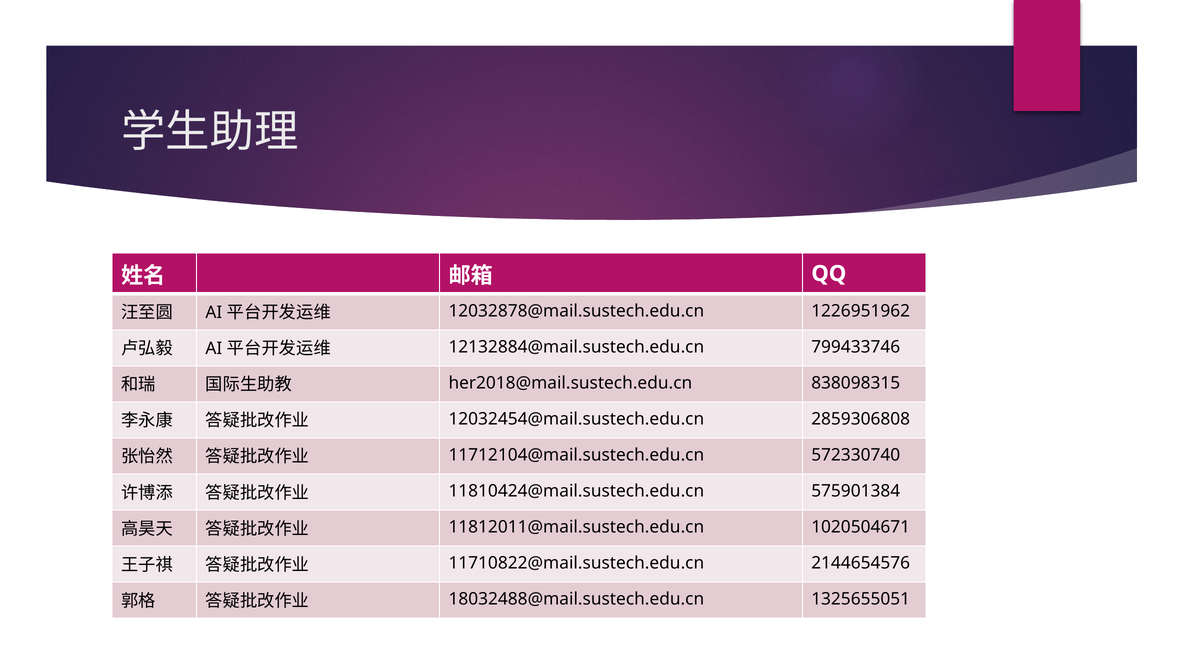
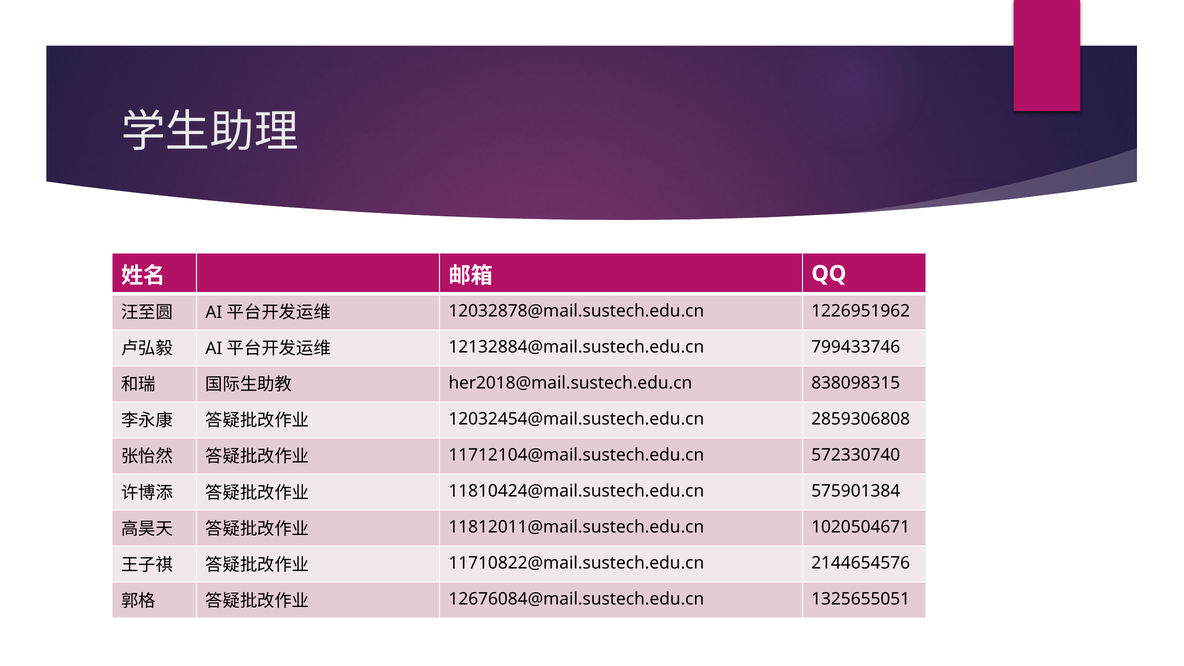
18032488@mail.sustech.edu.cn: 18032488@mail.sustech.edu.cn -> 12676084@mail.sustech.edu.cn
